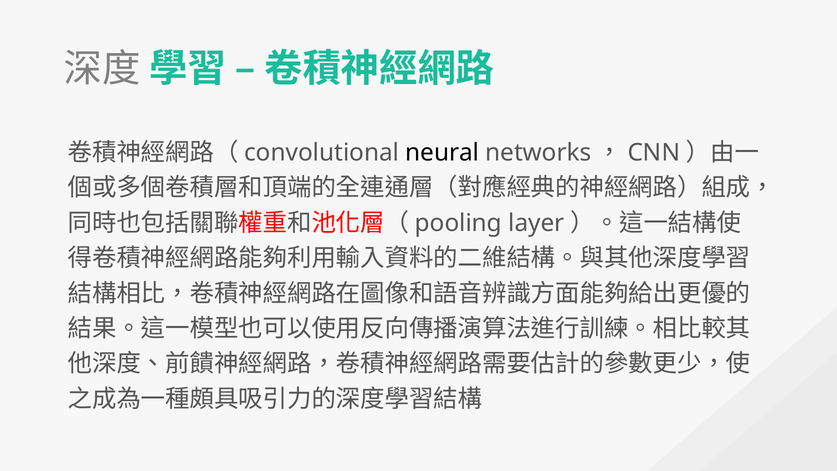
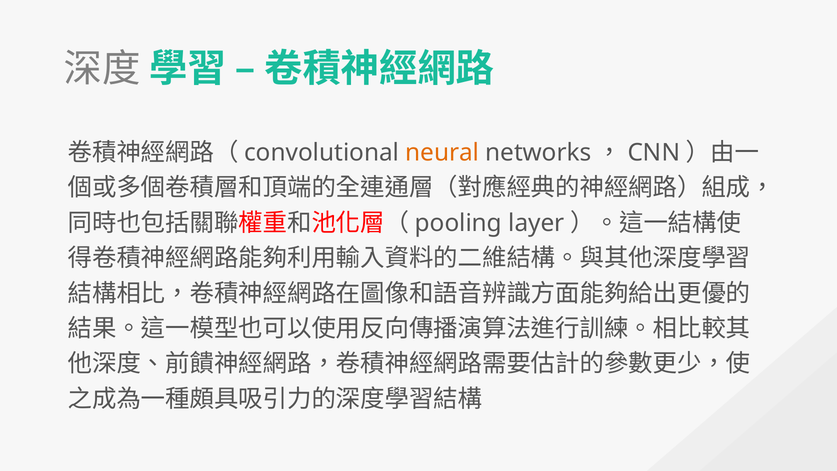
neural colour: black -> orange
